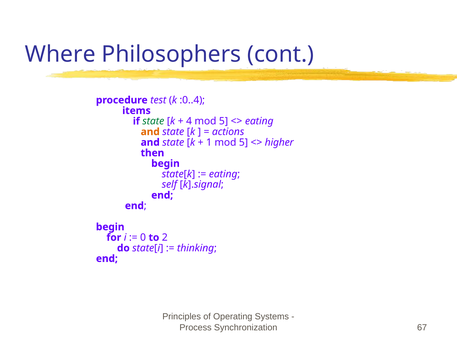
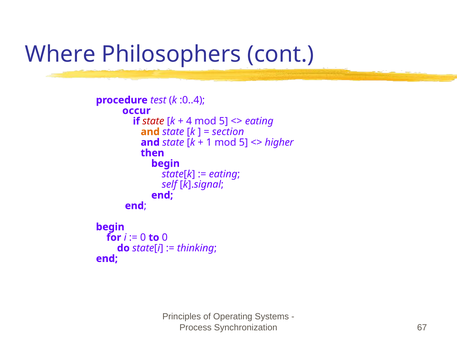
items: items -> occur
state at (153, 121) colour: green -> red
actions: actions -> section
to 2: 2 -> 0
